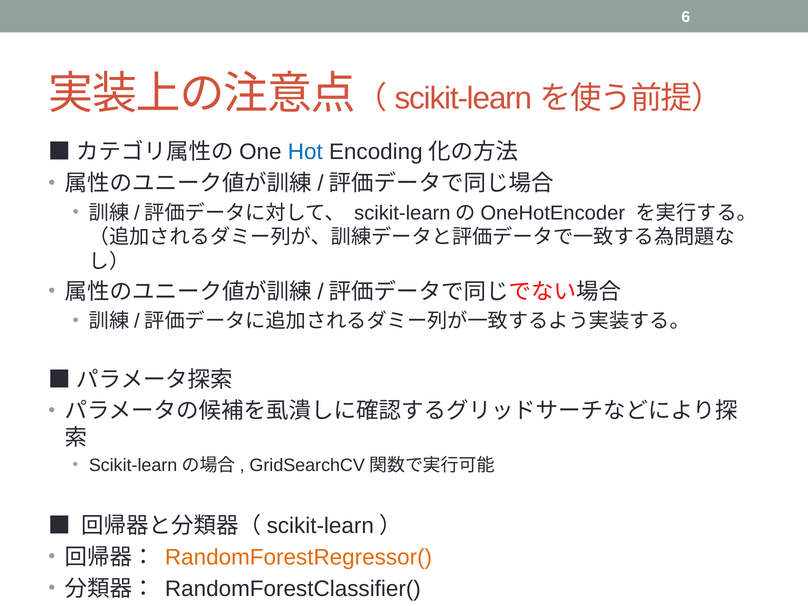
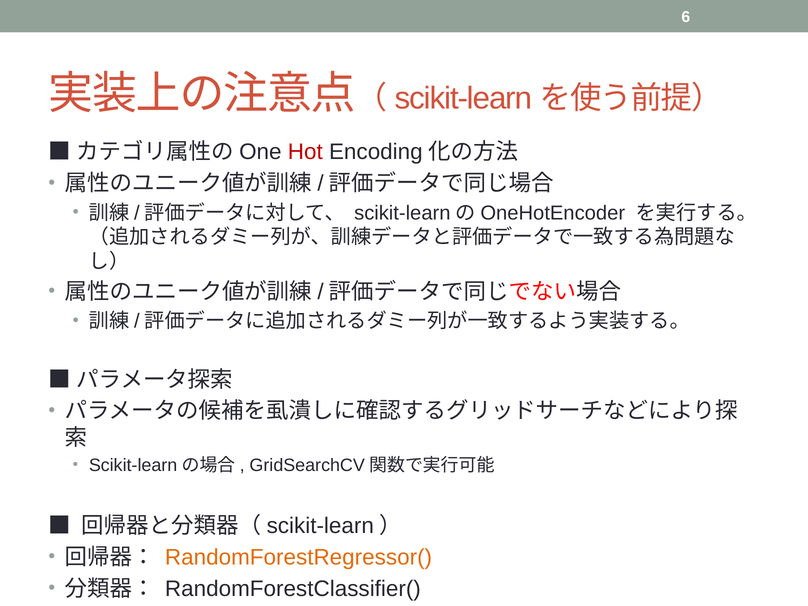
Hot colour: blue -> red
